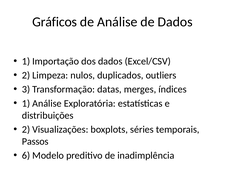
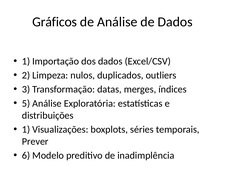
1 at (26, 103): 1 -> 5
2 at (26, 129): 2 -> 1
Passos: Passos -> Prever
